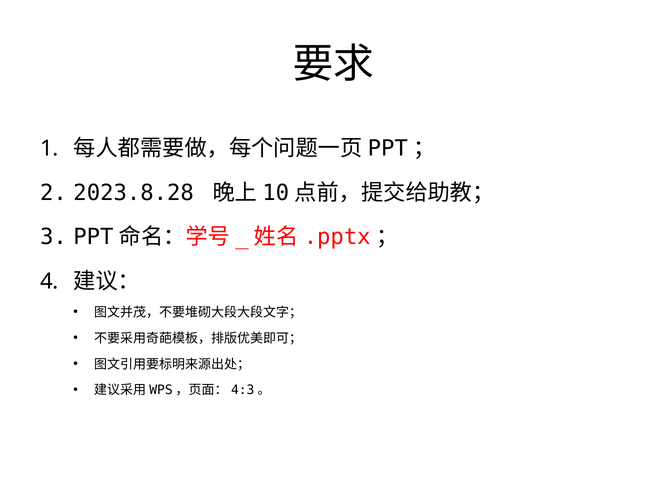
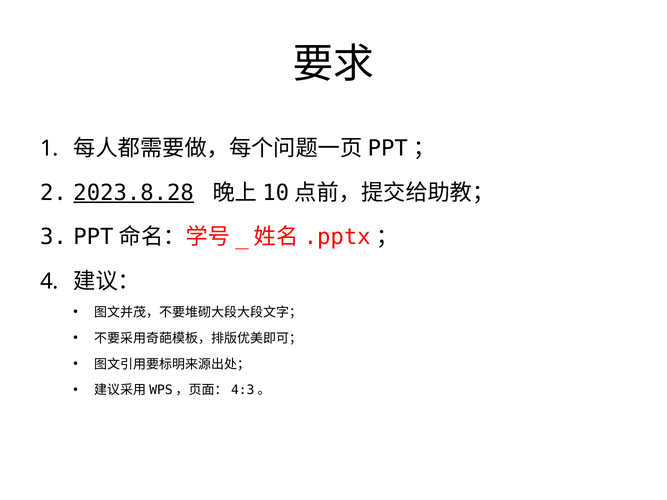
2023.8.28 underline: none -> present
